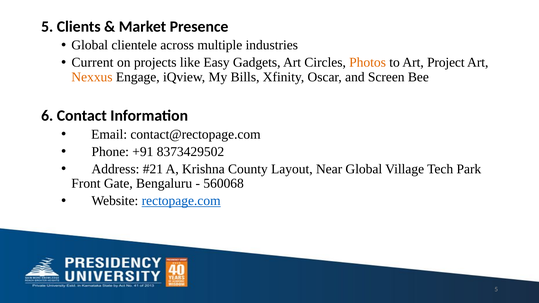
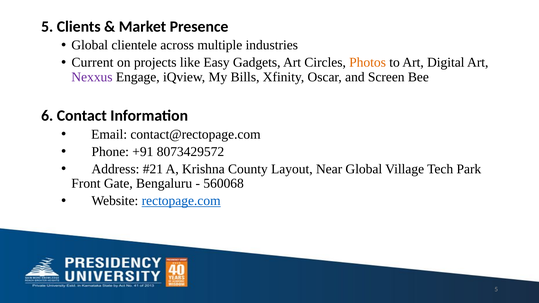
Project: Project -> Digital
Nexxus colour: orange -> purple
8373429502: 8373429502 -> 8073429572
